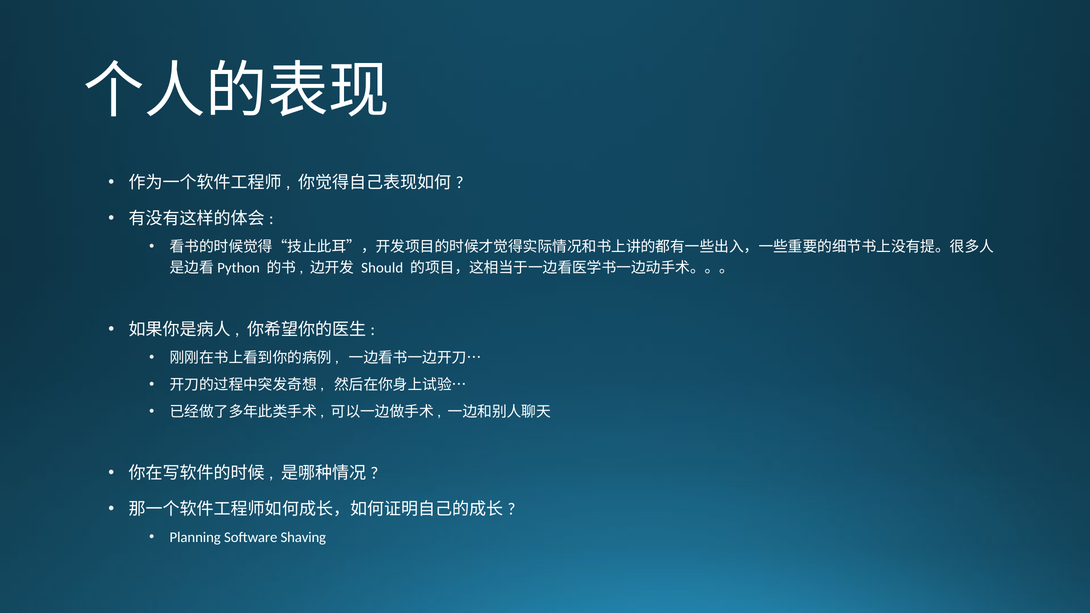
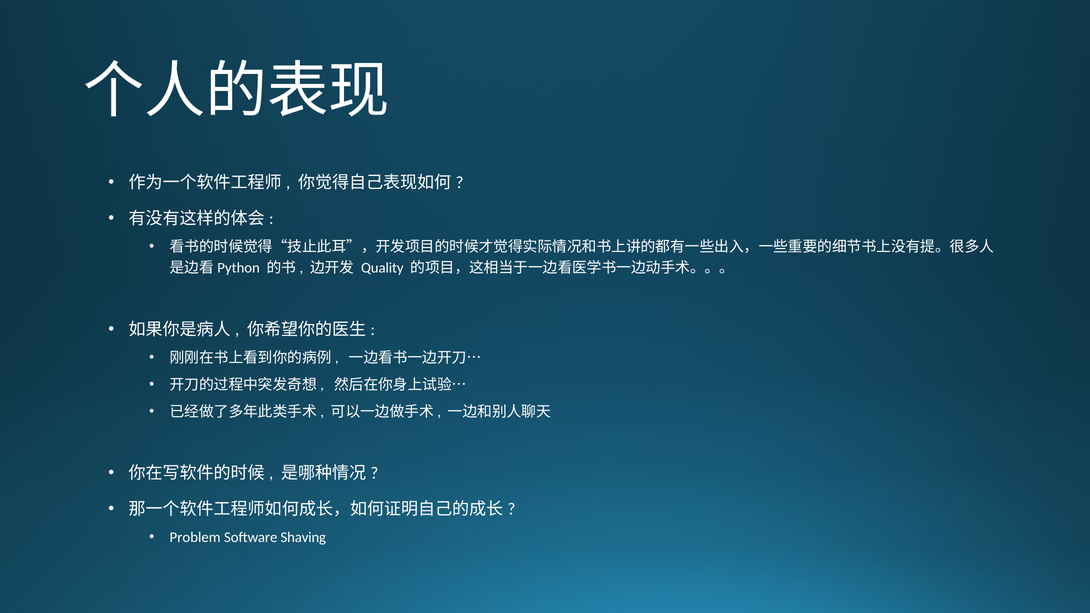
Should: Should -> Quality
Planning: Planning -> Problem
